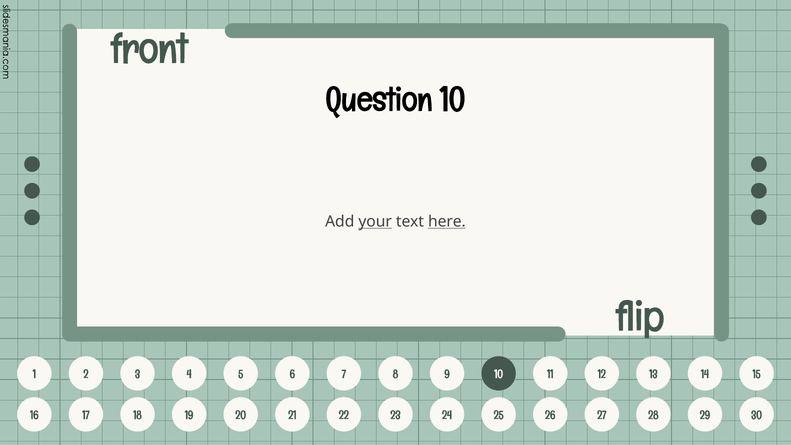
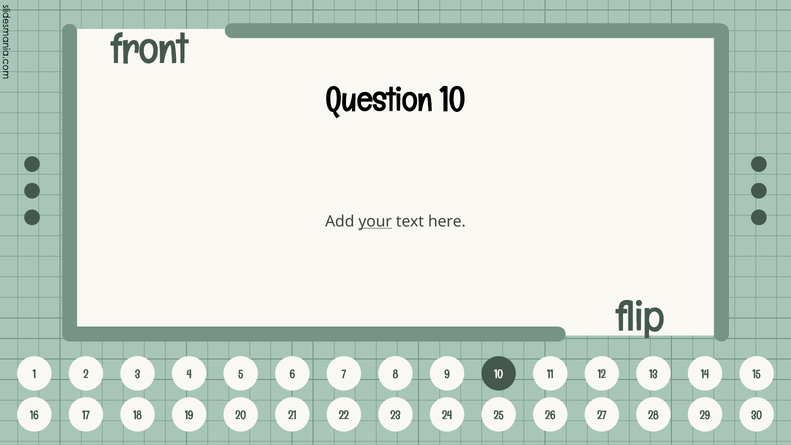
here underline: present -> none
